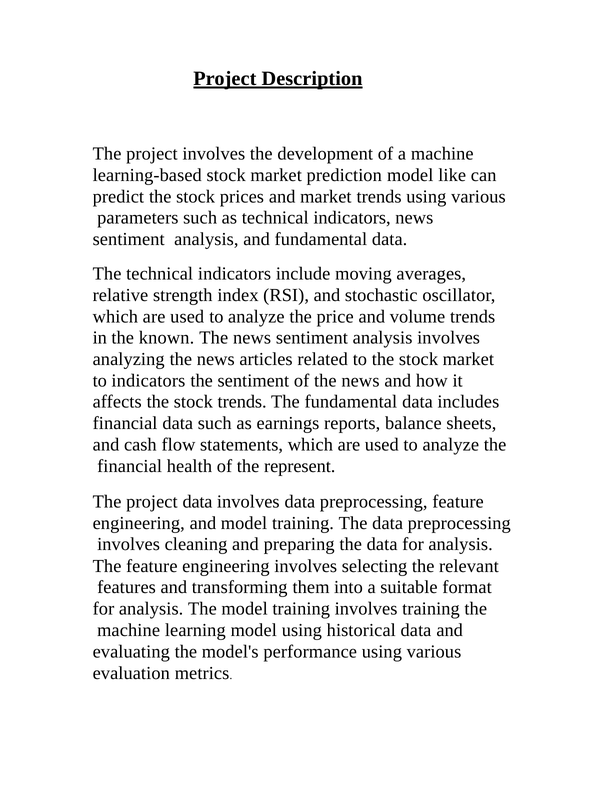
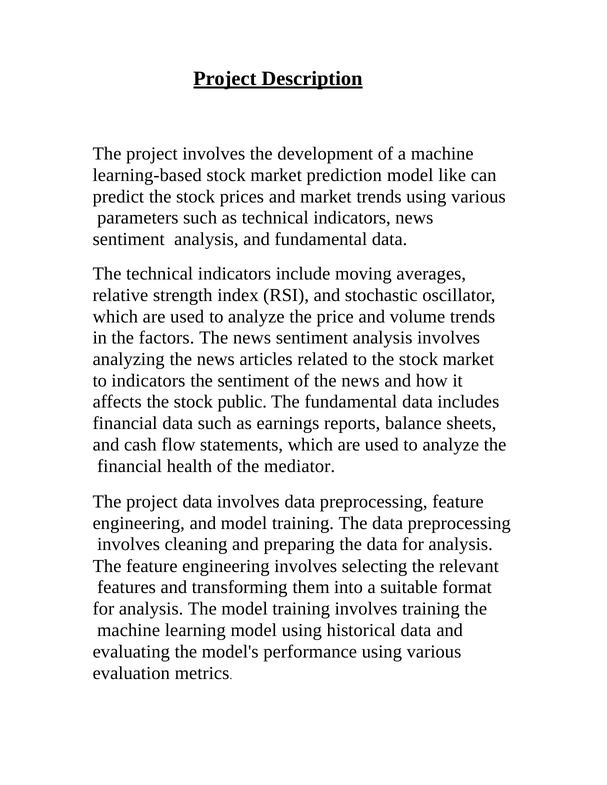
known: known -> factors
stock trends: trends -> public
represent: represent -> mediator
